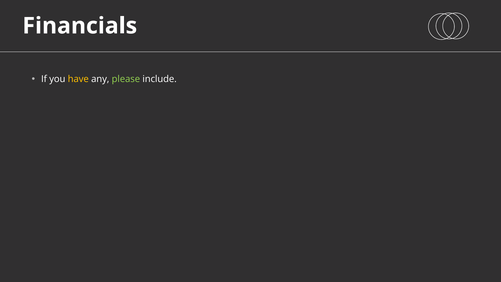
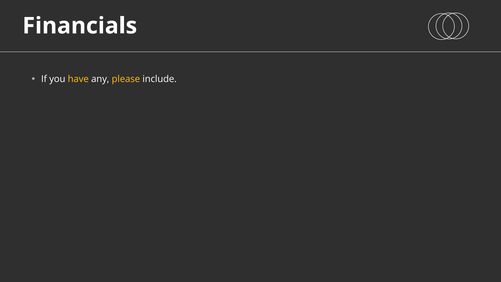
please colour: light green -> yellow
